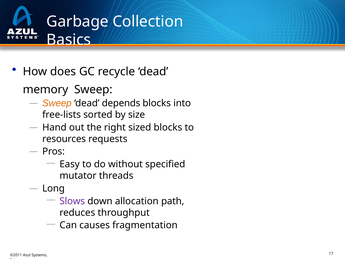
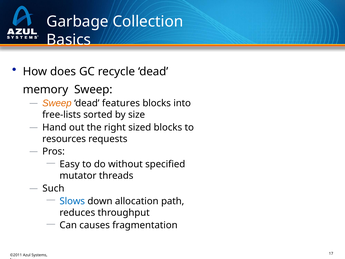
depends: depends -> features
Long: Long -> Such
Slows colour: purple -> blue
